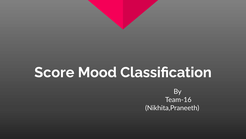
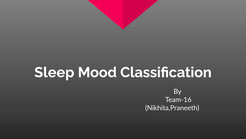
Score: Score -> Sleep
